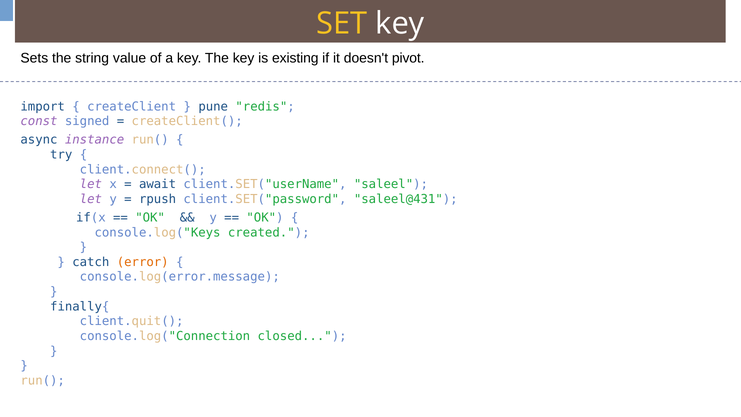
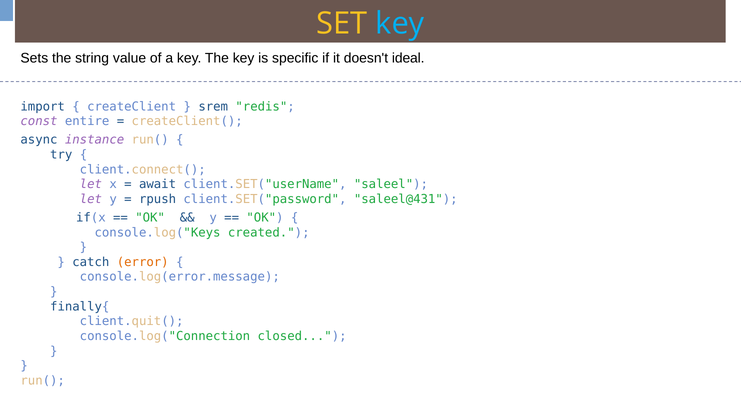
key at (400, 23) colour: white -> light blue
existing: existing -> specific
pivot: pivot -> ideal
pune: pune -> srem
signed: signed -> entire
